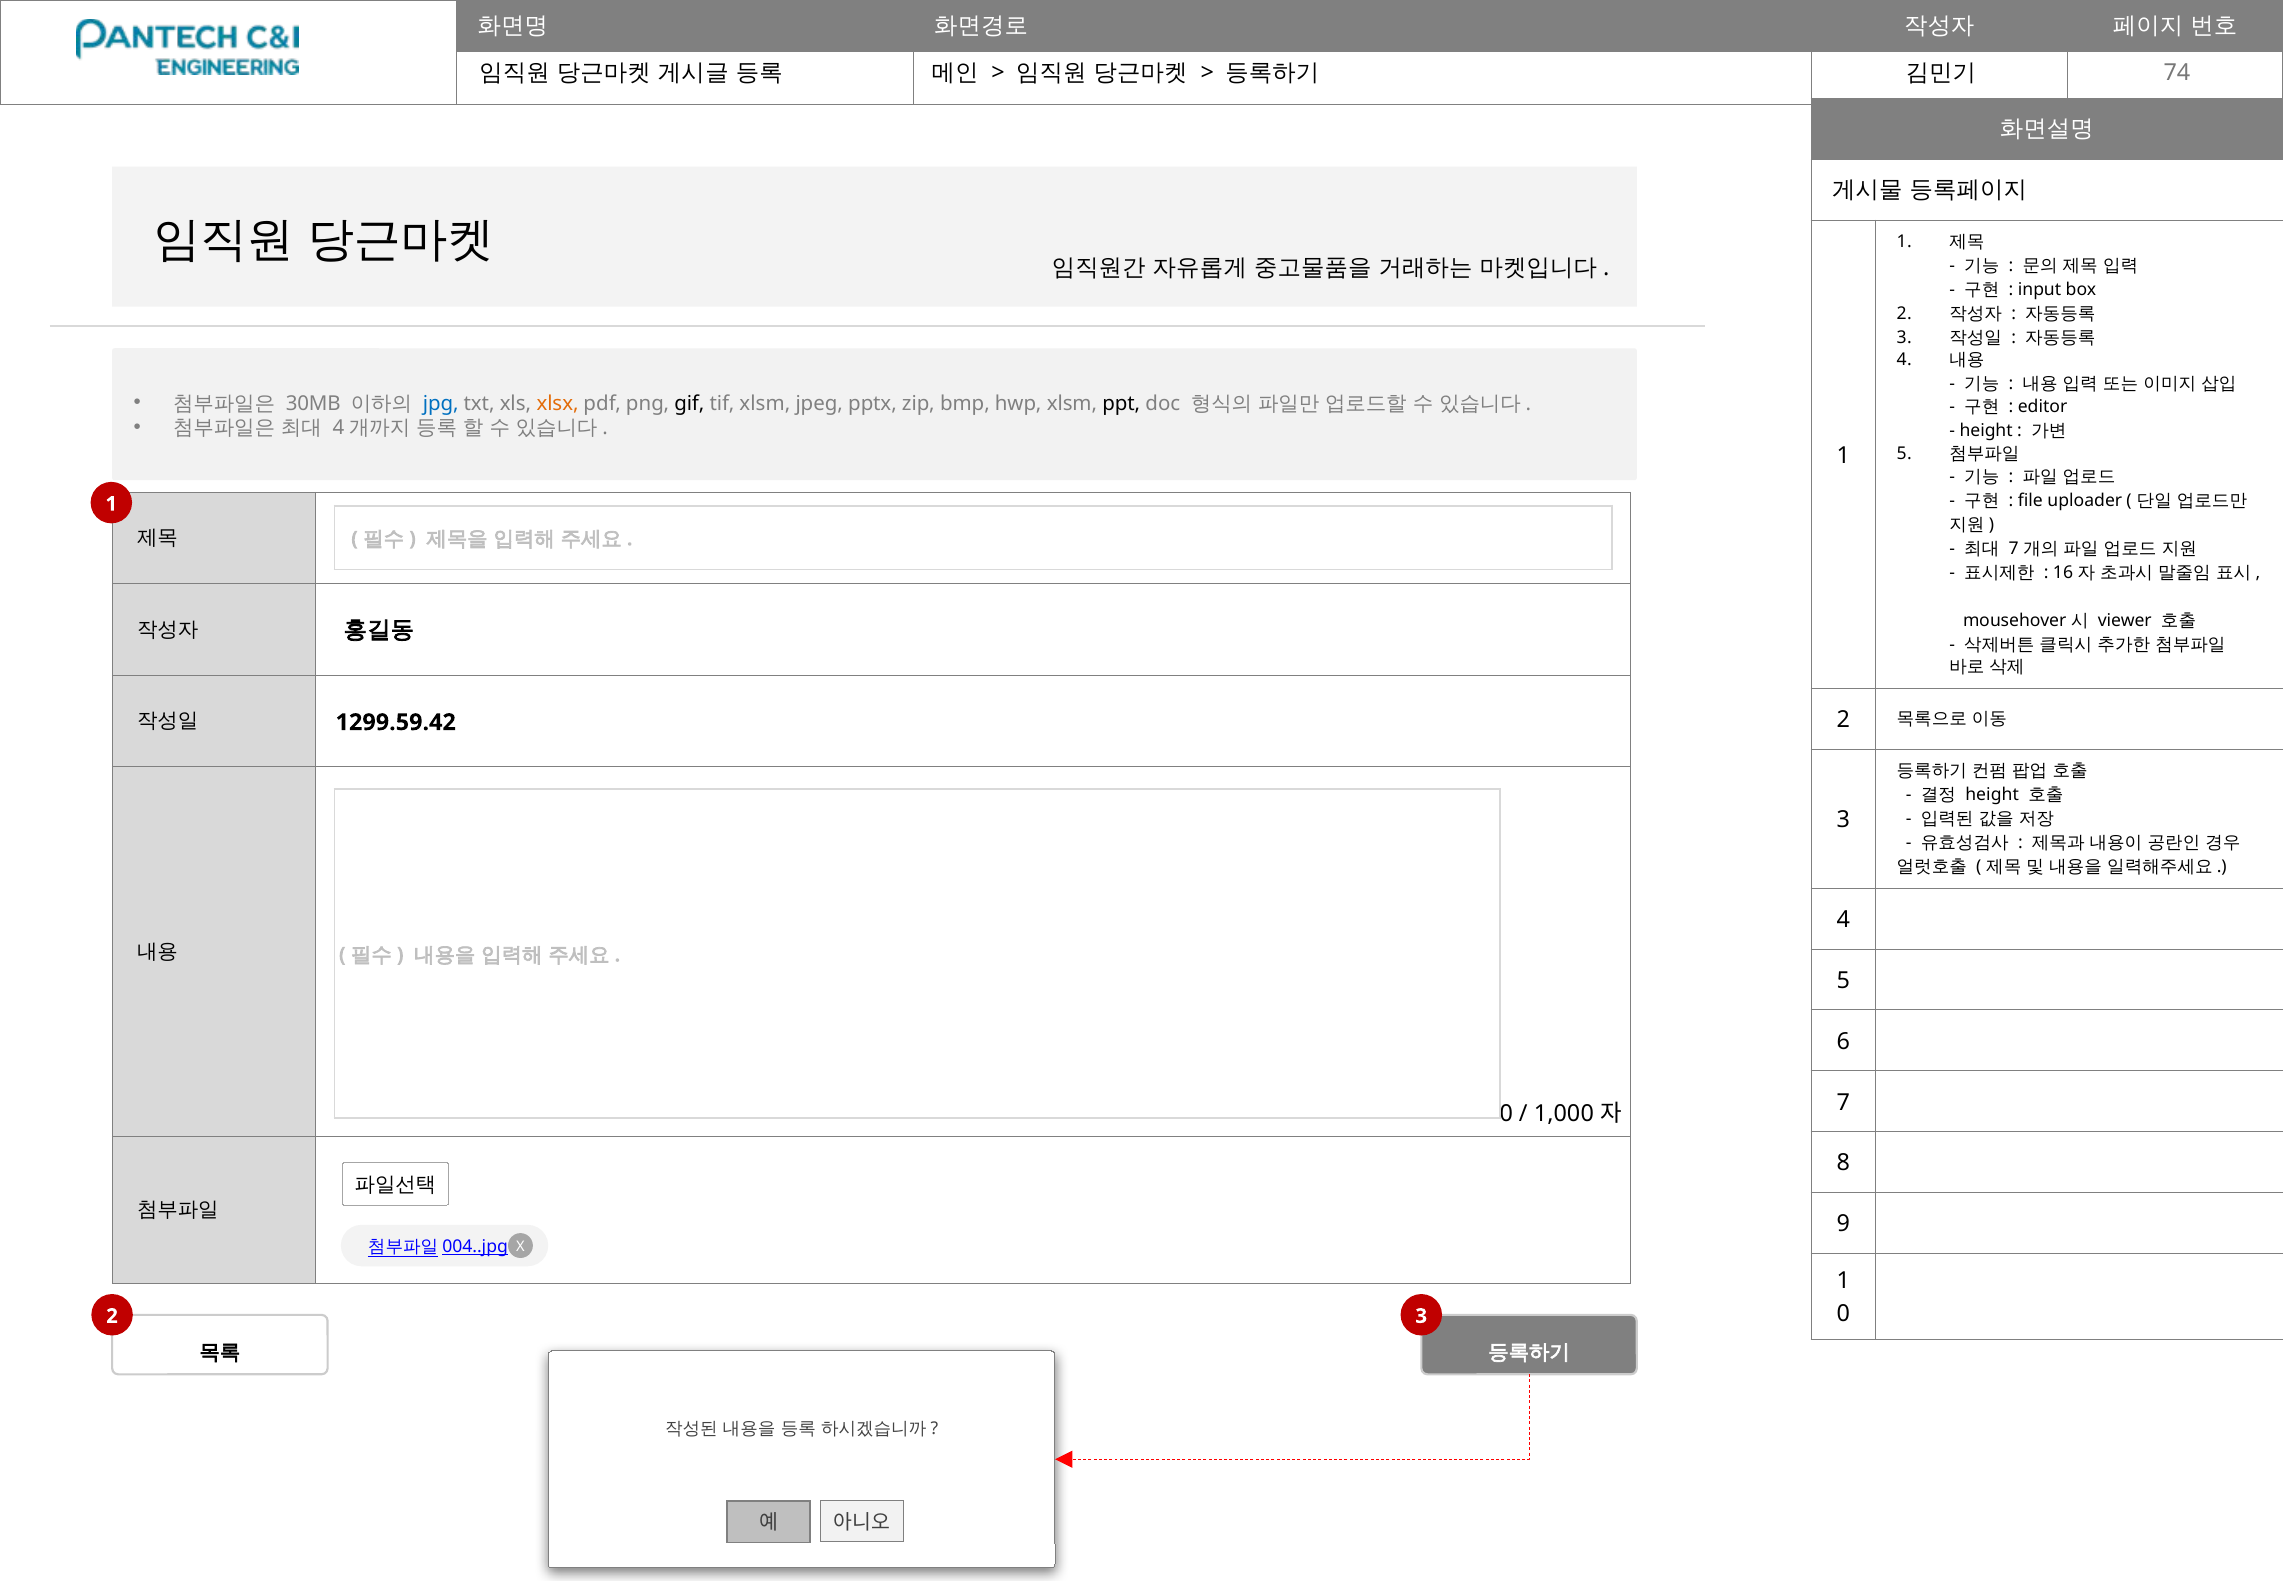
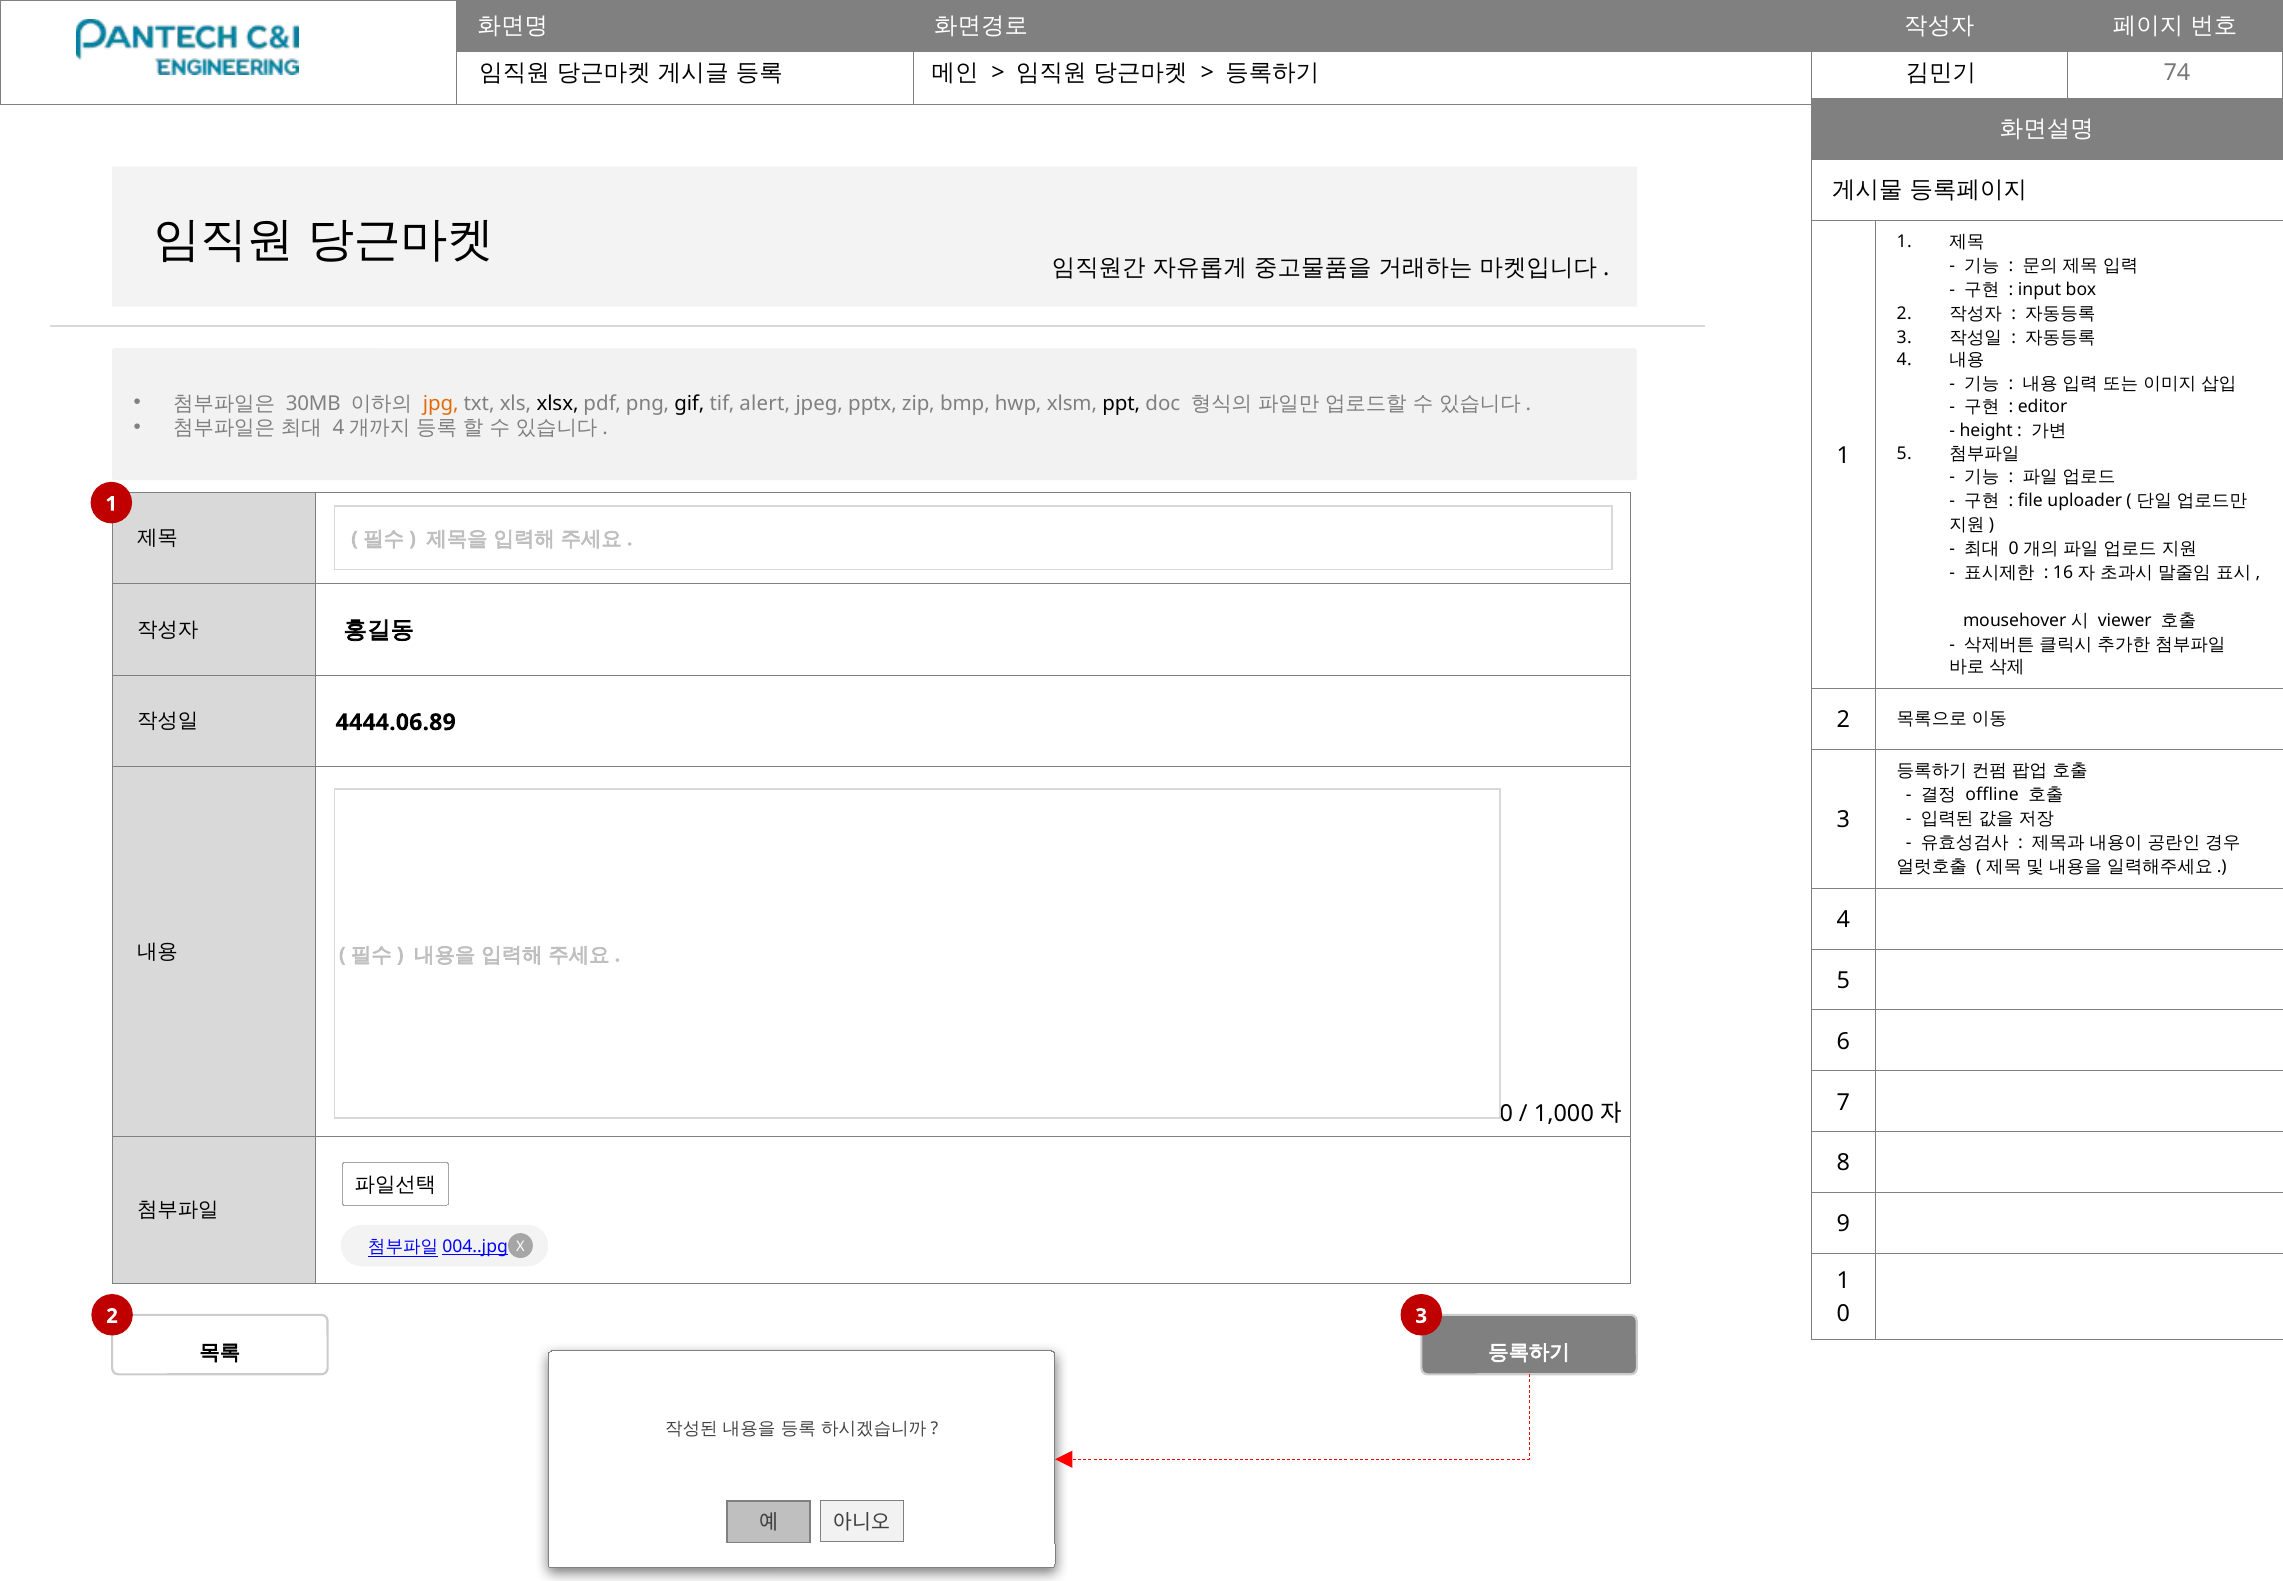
jpg colour: blue -> orange
xlsx colour: orange -> black
tif xlsm: xlsm -> alert
7 at (2014, 549): 7 -> 0
1299.59.42: 1299.59.42 -> 4444.06.89
height at (1992, 794): height -> offline
